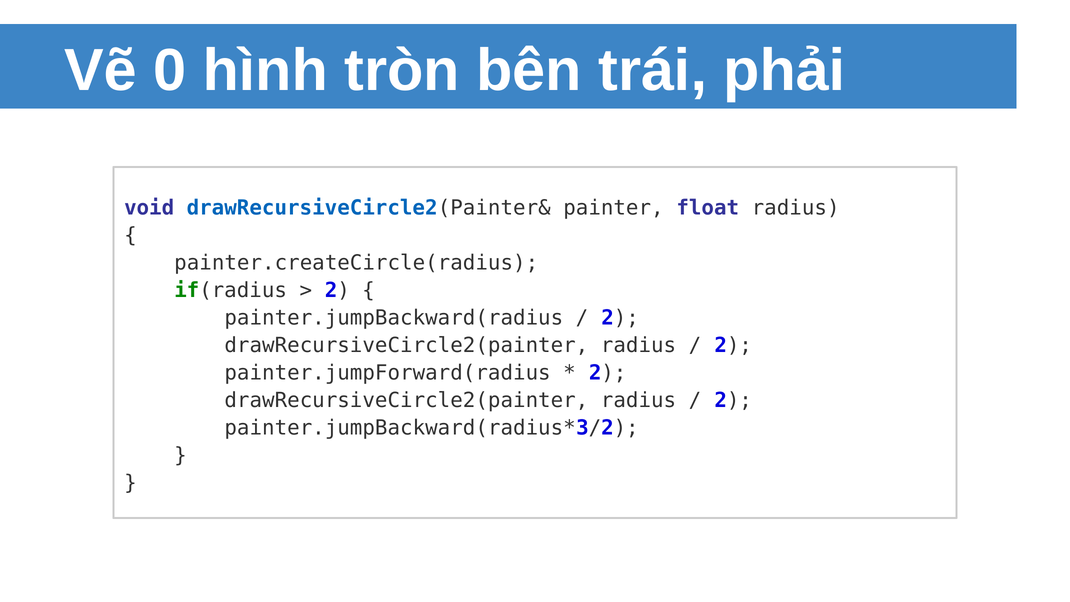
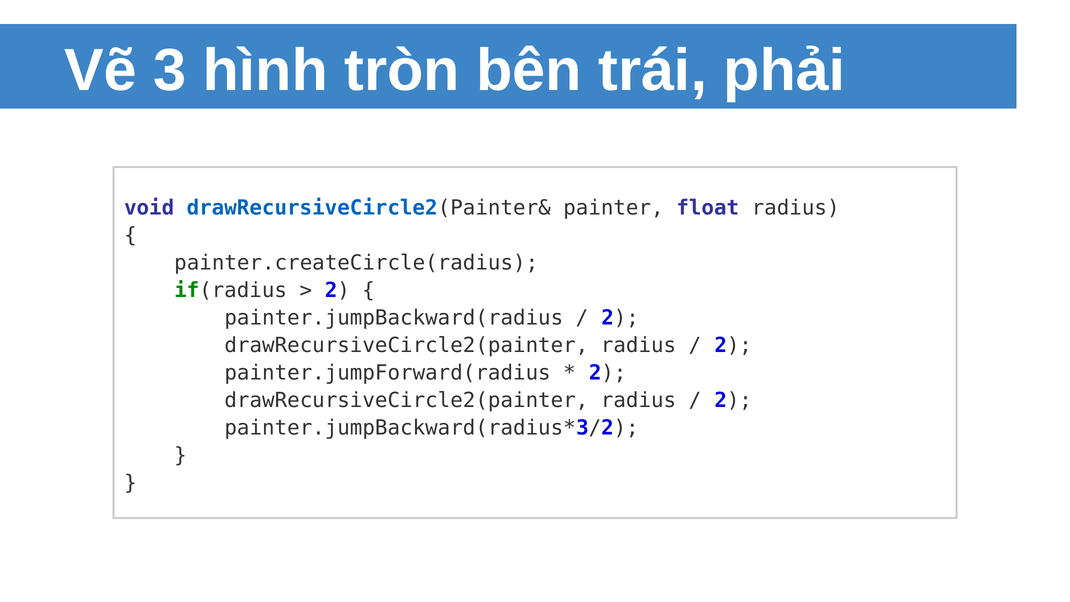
0: 0 -> 3
